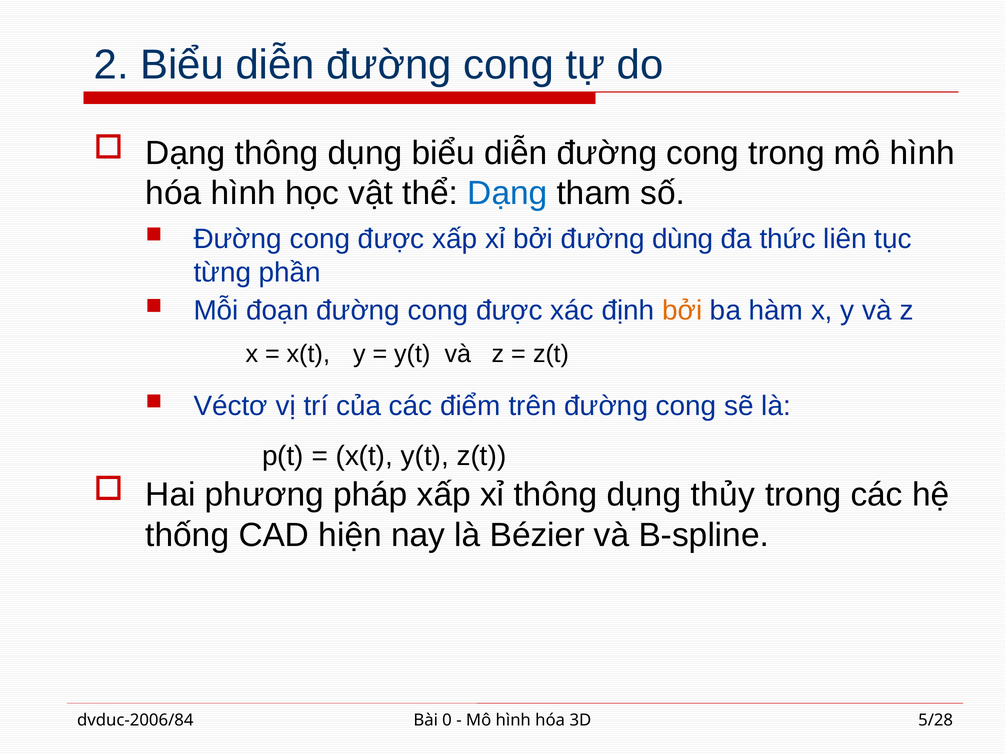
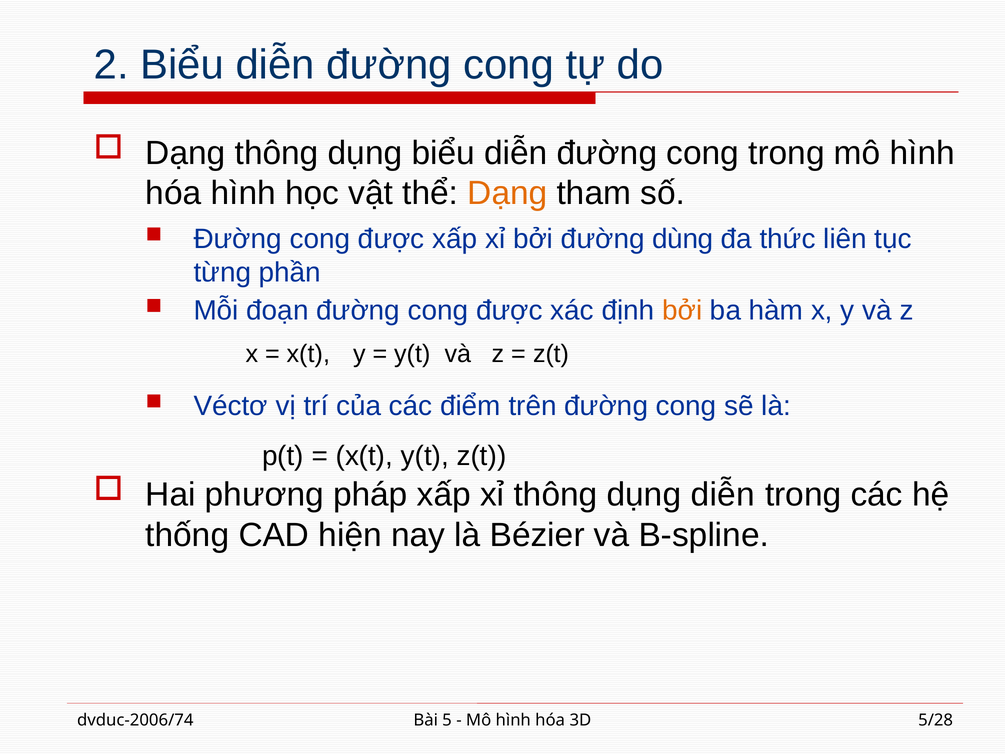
Dạng at (507, 193) colour: blue -> orange
dụng thủy: thủy -> diễn
dvduc-2006/84: dvduc-2006/84 -> dvduc-2006/74
0: 0 -> 5
